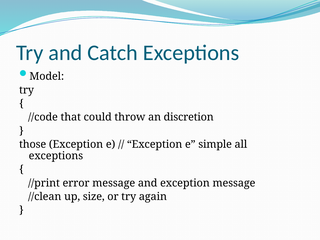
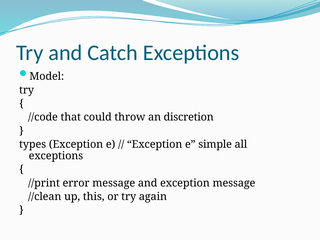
those: those -> types
size: size -> this
